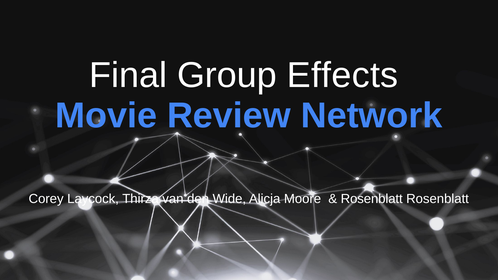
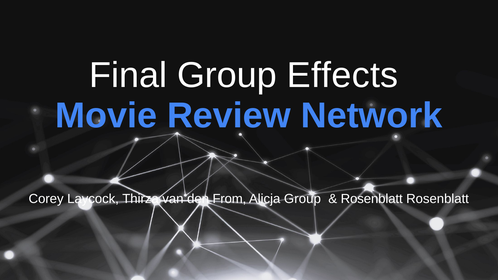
Wide: Wide -> From
Alicja Moore: Moore -> Group
